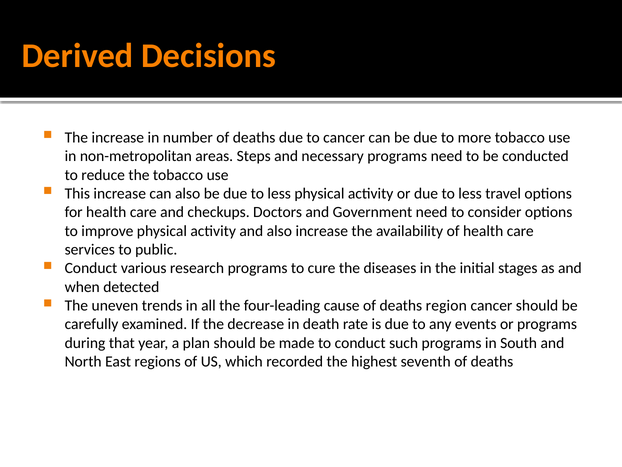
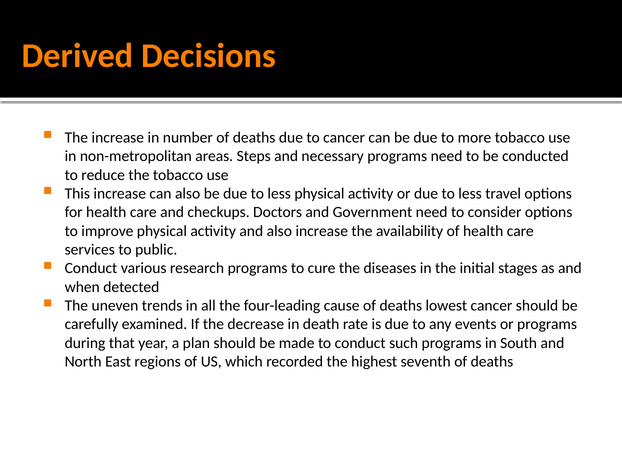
region: region -> lowest
